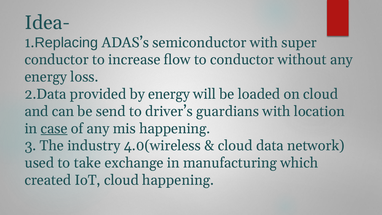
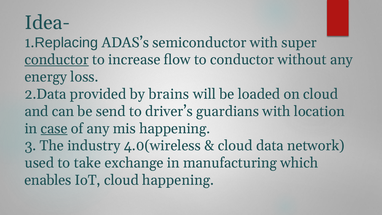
conductor at (57, 60) underline: none -> present
by energy: energy -> brains
created: created -> enables
